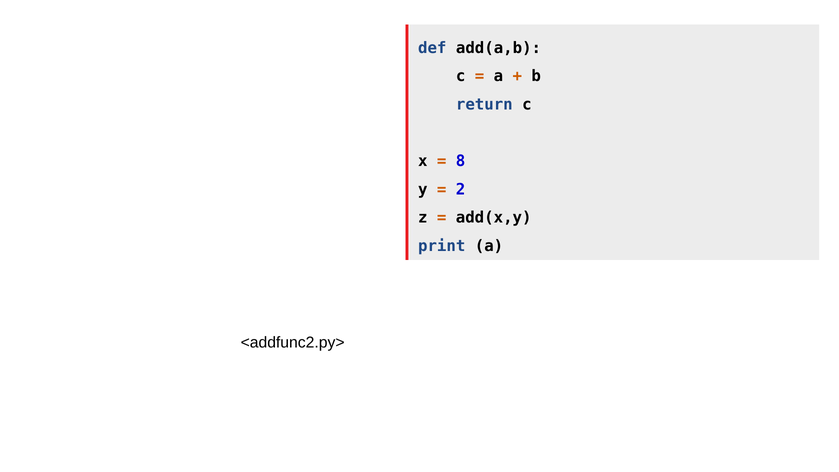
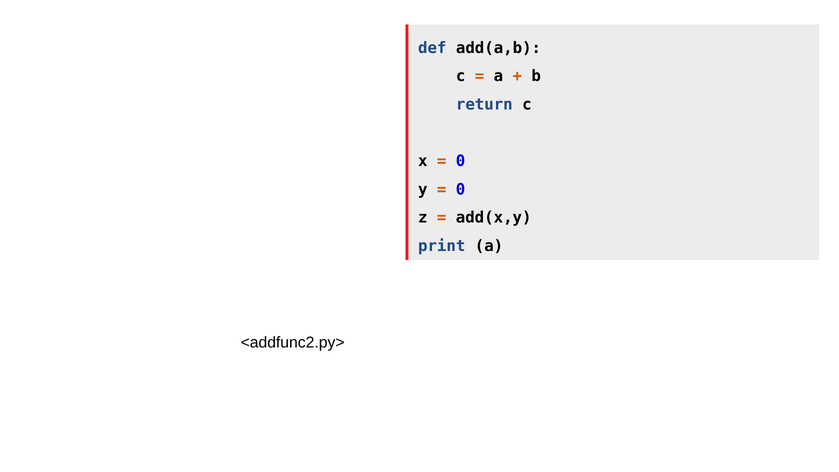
8 at (461, 161): 8 -> 0
2 at (461, 189): 2 -> 0
